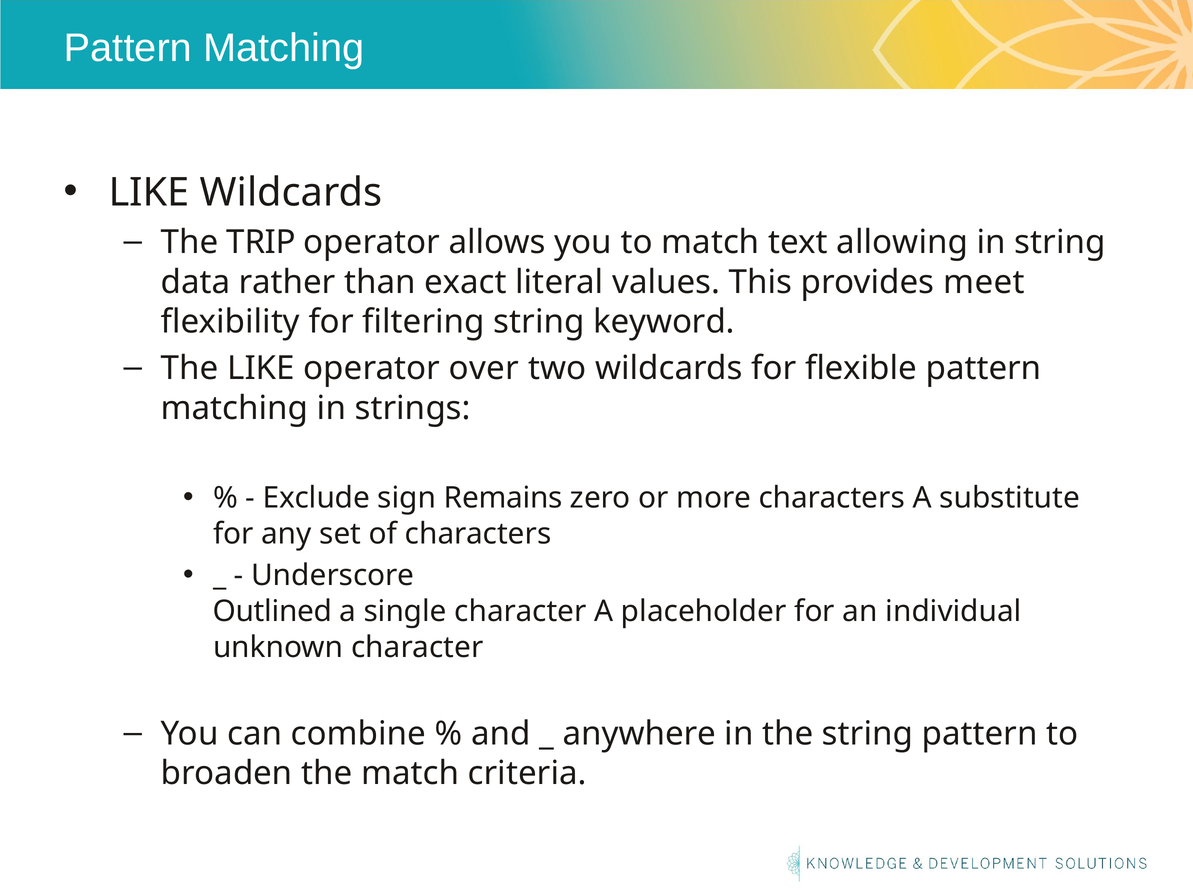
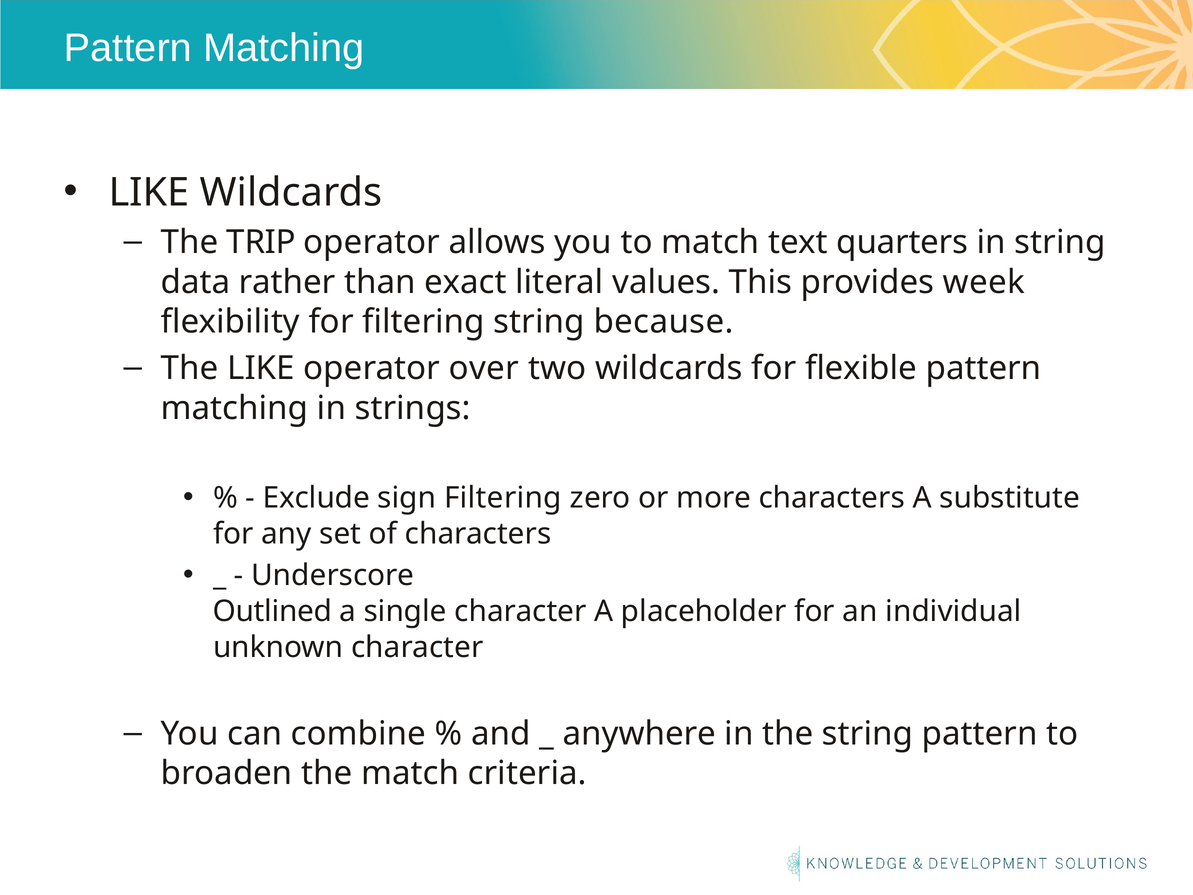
allowing: allowing -> quarters
meet: meet -> week
keyword: keyword -> because
sign Remains: Remains -> Filtering
